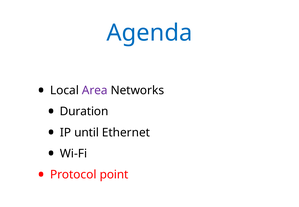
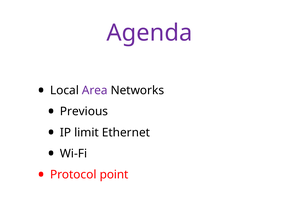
Agenda colour: blue -> purple
Duration: Duration -> Previous
until: until -> limit
